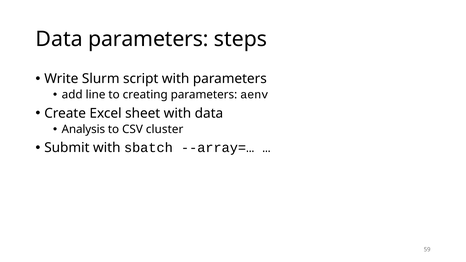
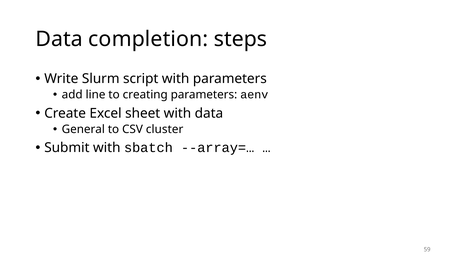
Data parameters: parameters -> completion
Analysis: Analysis -> General
